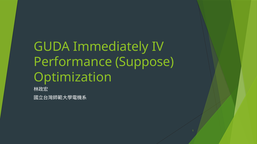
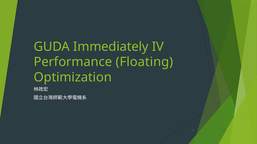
Suppose: Suppose -> Floating
